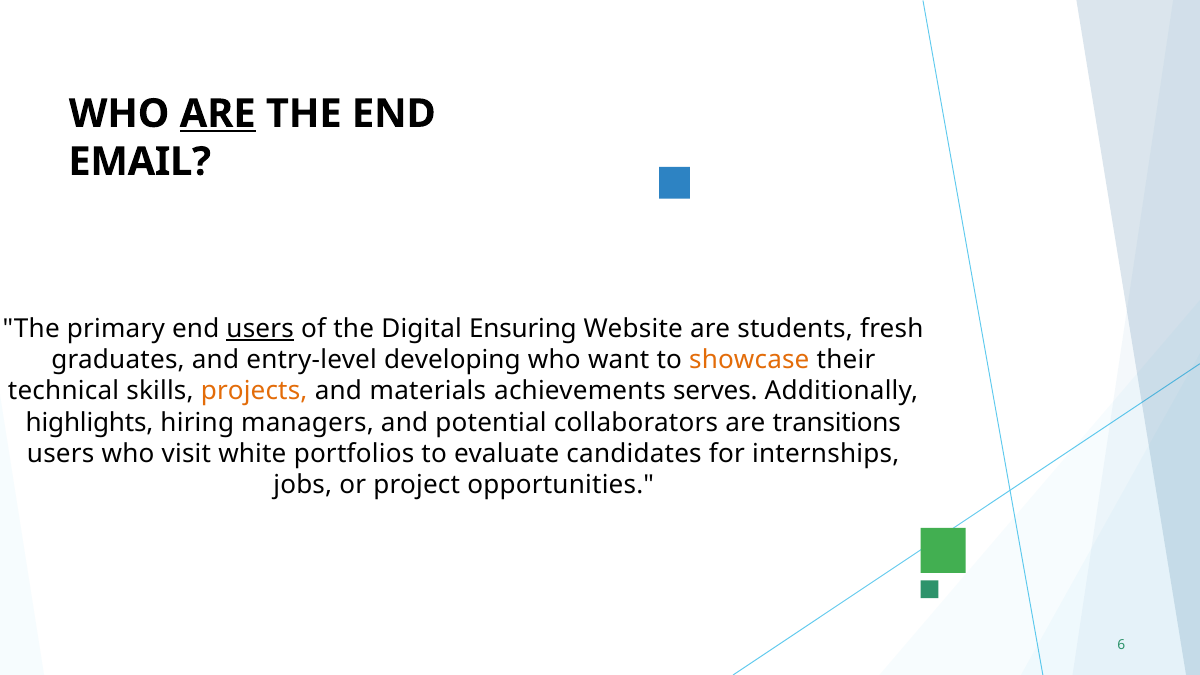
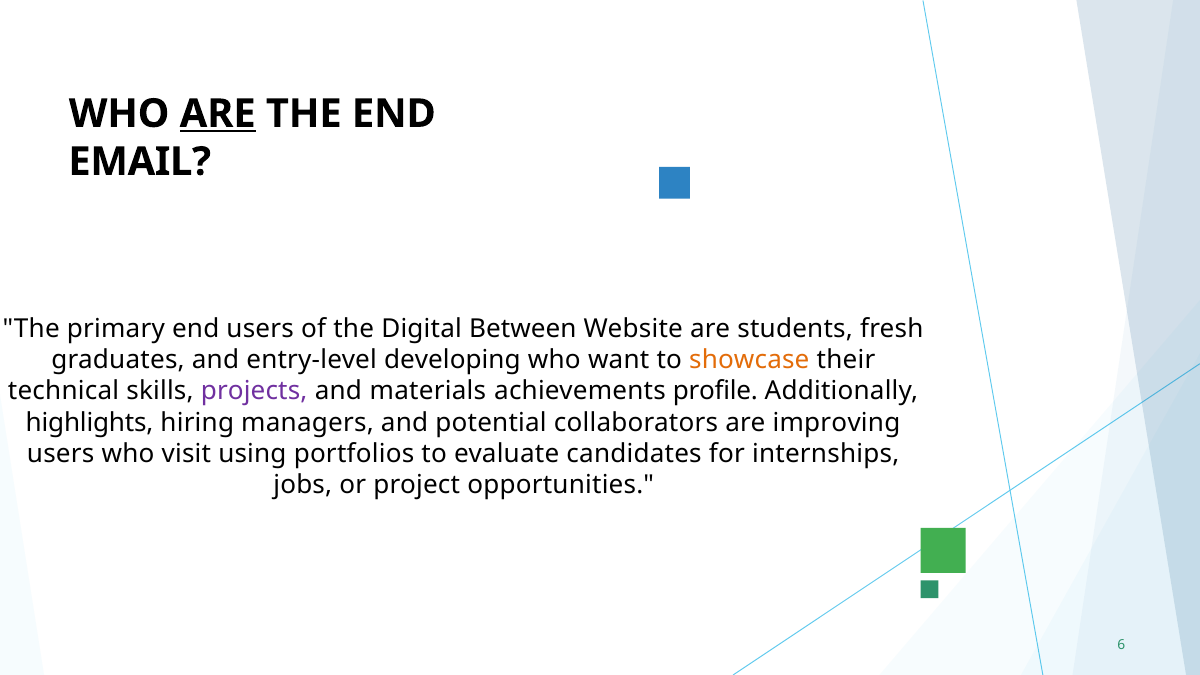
users at (260, 329) underline: present -> none
Ensuring: Ensuring -> Between
projects colour: orange -> purple
serves: serves -> profile
transitions: transitions -> improving
white: white -> using
